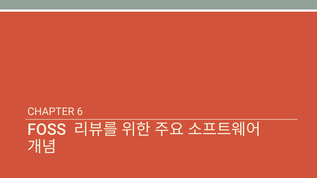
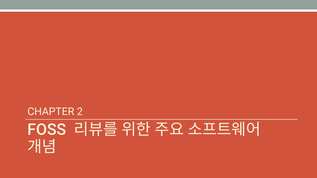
6: 6 -> 2
